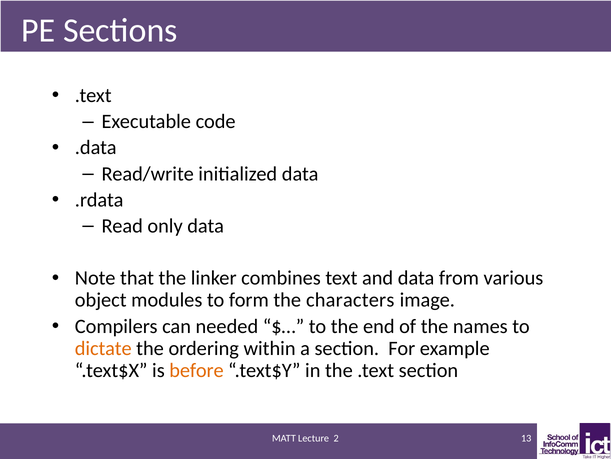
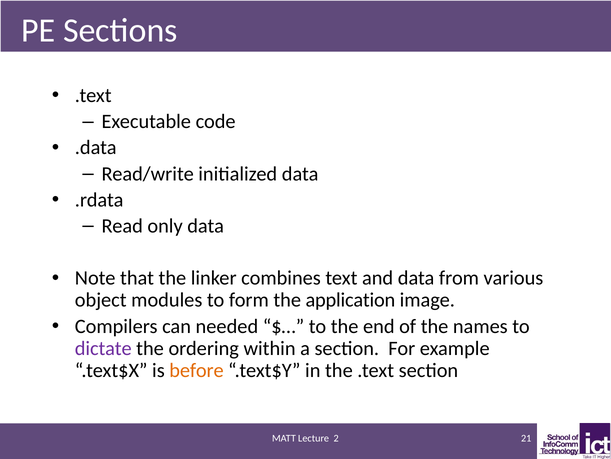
characters: characters -> application
dictate colour: orange -> purple
13: 13 -> 21
